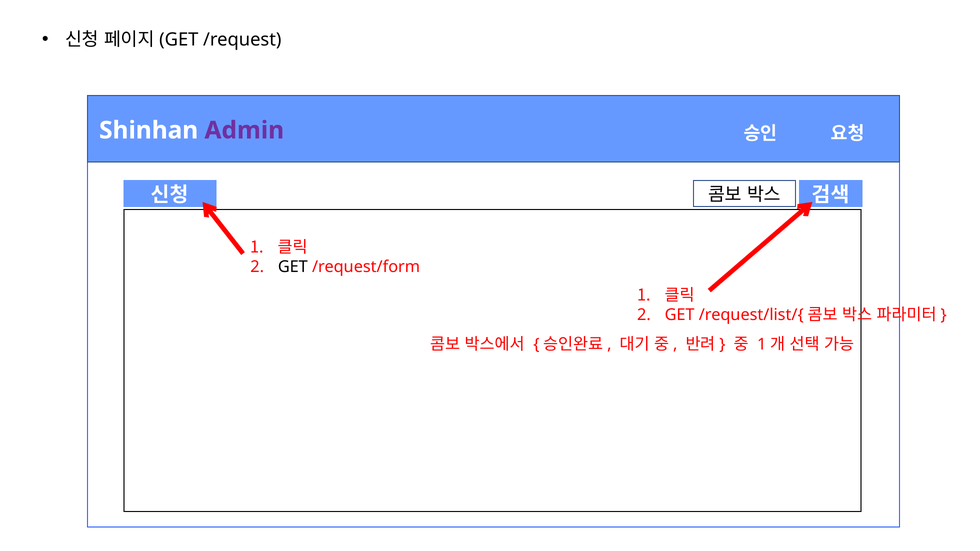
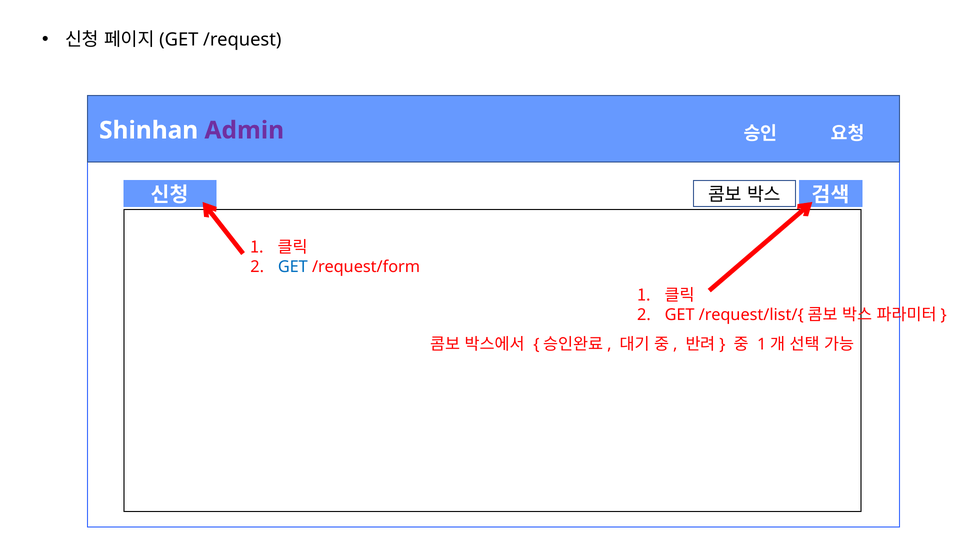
GET at (293, 267) colour: black -> blue
